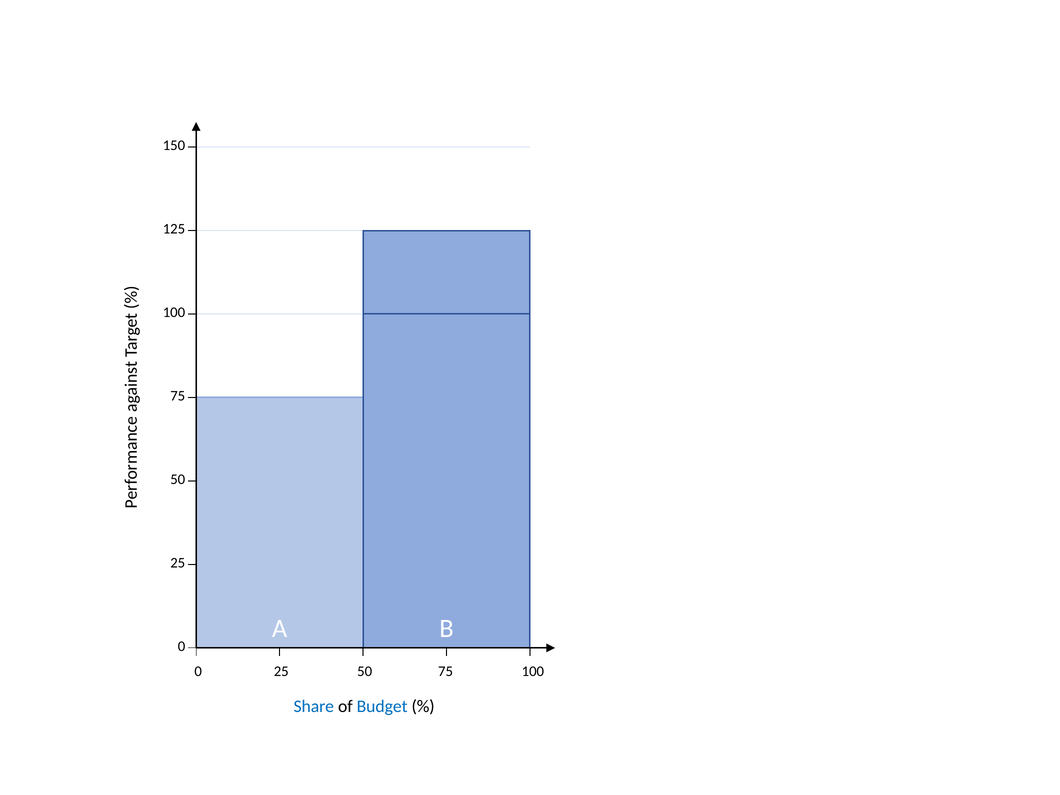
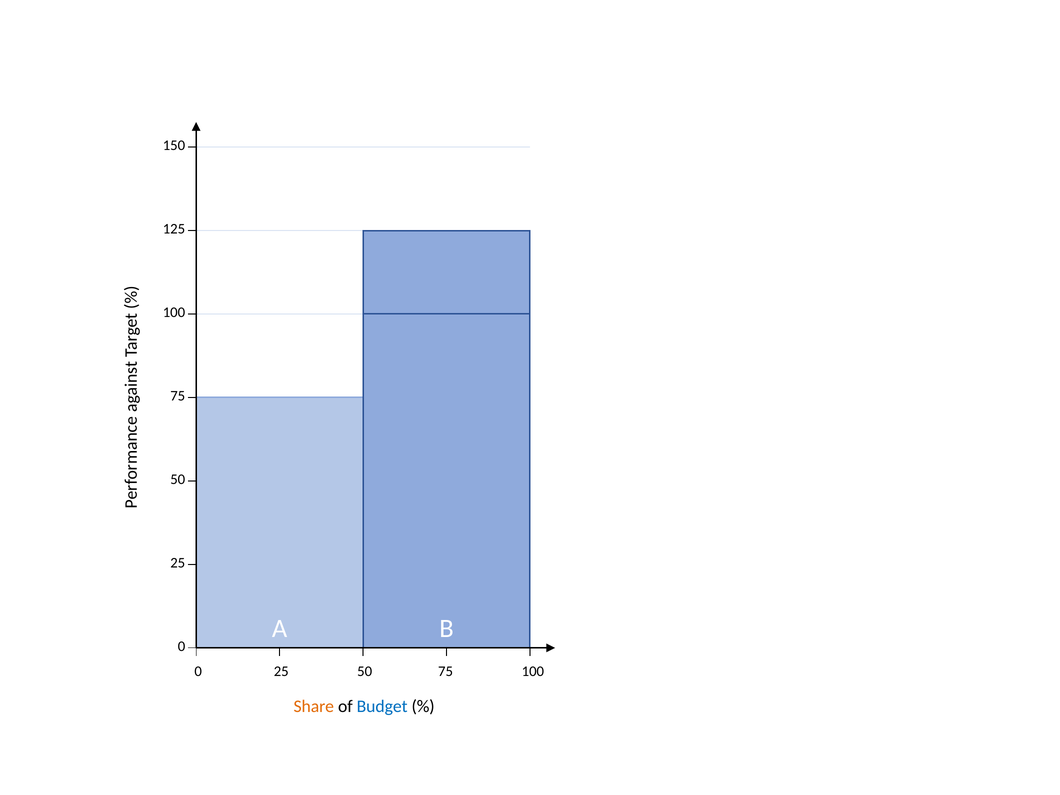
Share colour: blue -> orange
